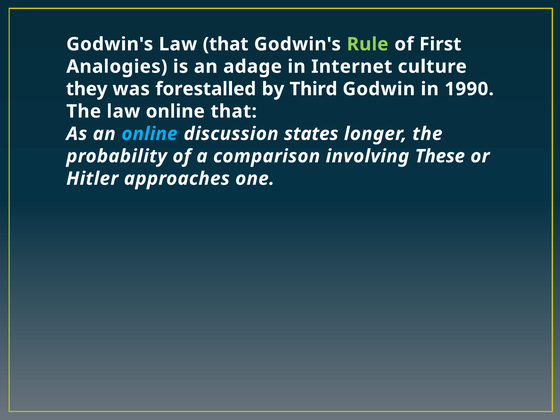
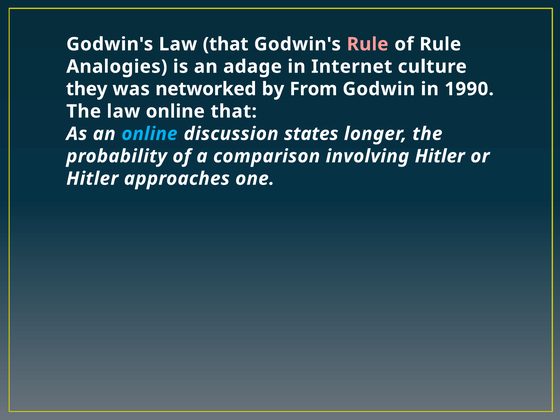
Rule at (368, 44) colour: light green -> pink
of First: First -> Rule
forestalled: forestalled -> networked
Third: Third -> From
involving These: These -> Hitler
